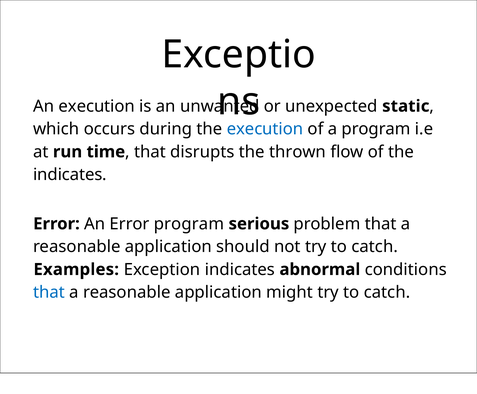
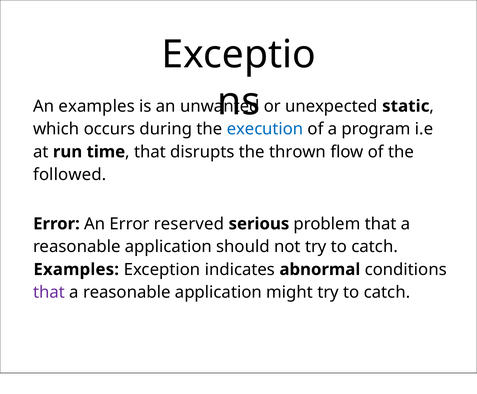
An execution: execution -> examples
indicates at (70, 175): indicates -> followed
Error program: program -> reserved
that at (49, 292) colour: blue -> purple
